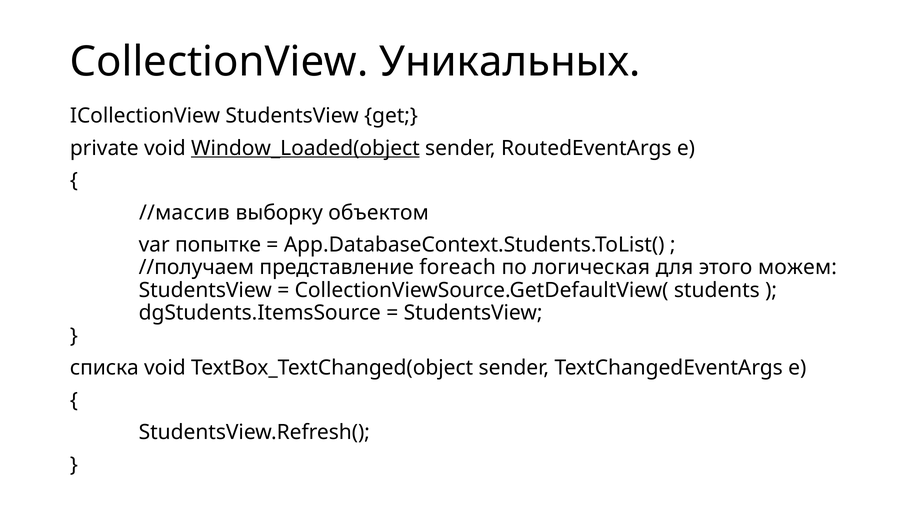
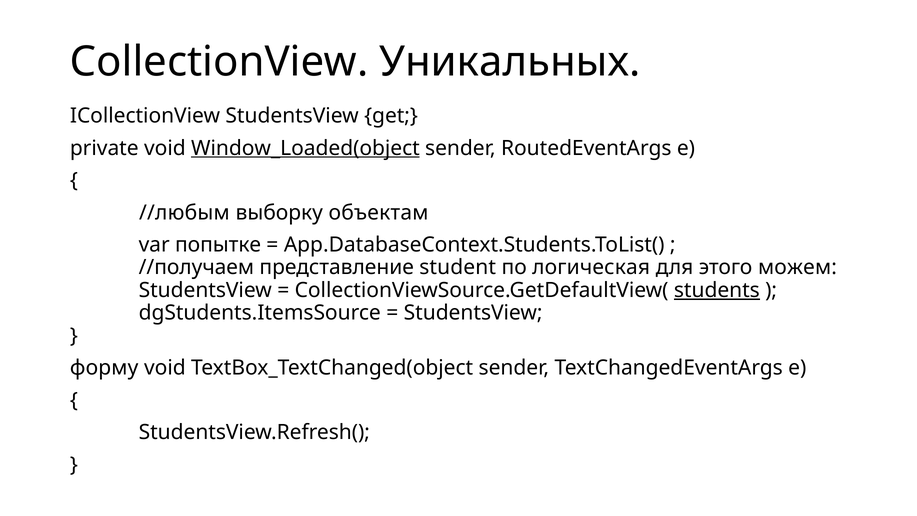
//массив: //массив -> //любым
объектом: объектом -> объектам
foreach: foreach -> student
students underline: none -> present
списка: списка -> форму
